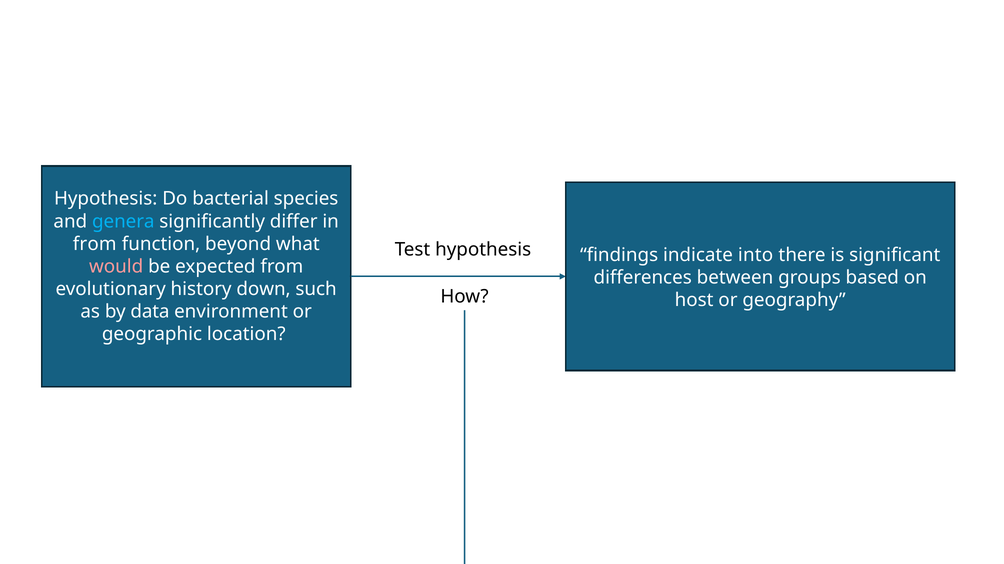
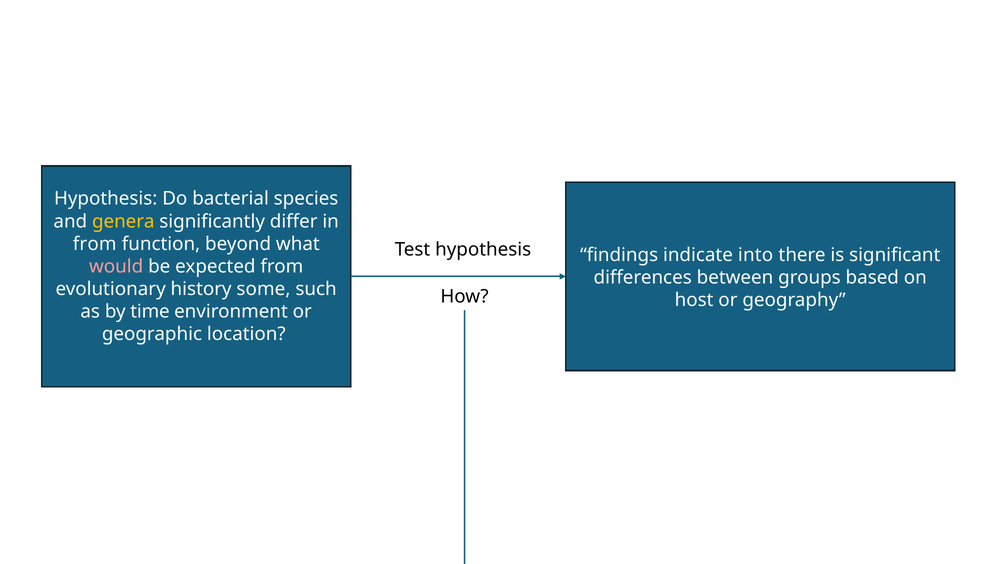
genera colour: light blue -> yellow
down: down -> some
data: data -> time
